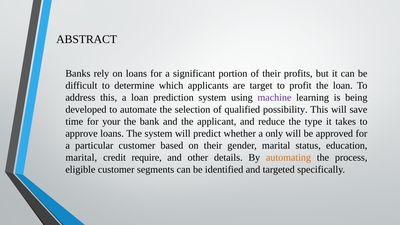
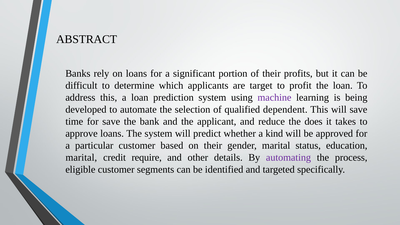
possibility: possibility -> dependent
for your: your -> save
type: type -> does
only: only -> kind
automating colour: orange -> purple
